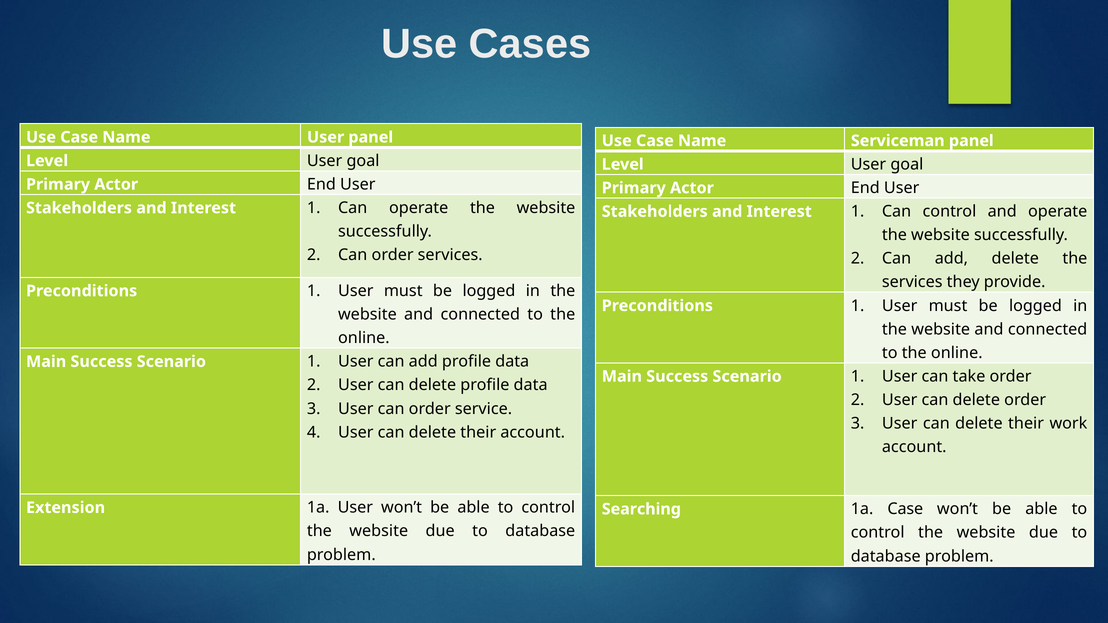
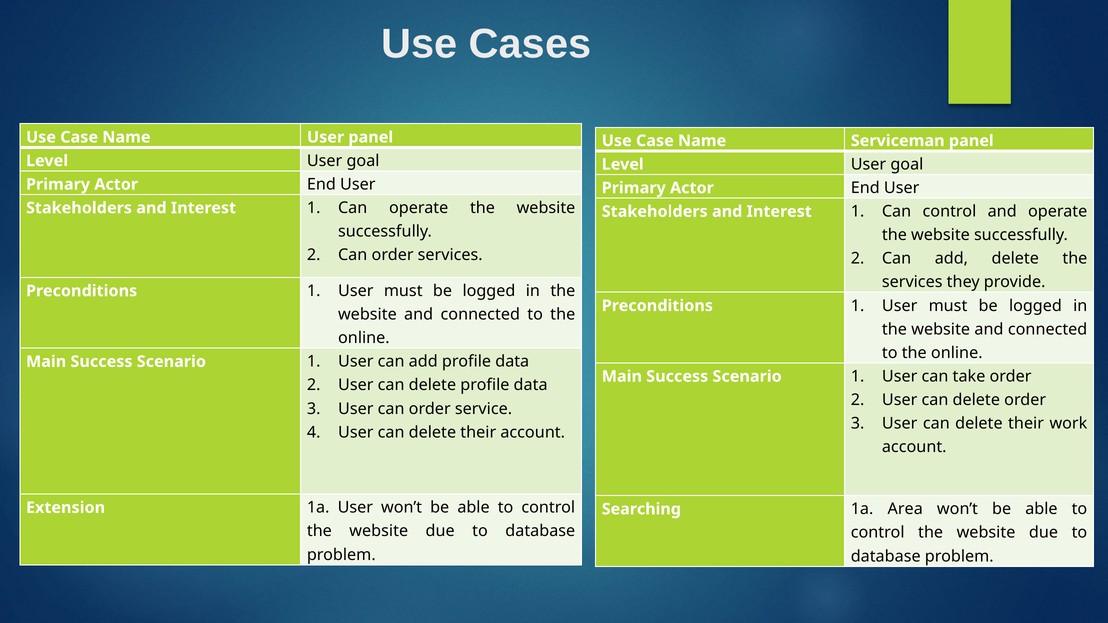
1a Case: Case -> Area
